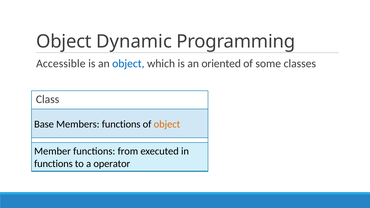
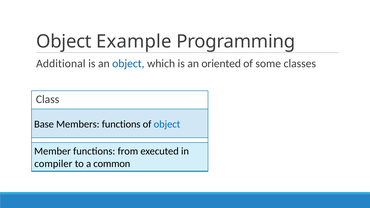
Dynamic: Dynamic -> Example
Accessible: Accessible -> Additional
object at (167, 124) colour: orange -> blue
functions at (53, 164): functions -> compiler
operator: operator -> common
